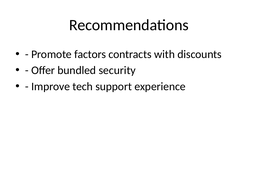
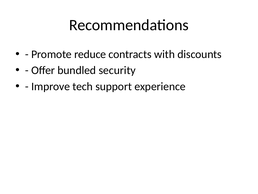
factors: factors -> reduce
